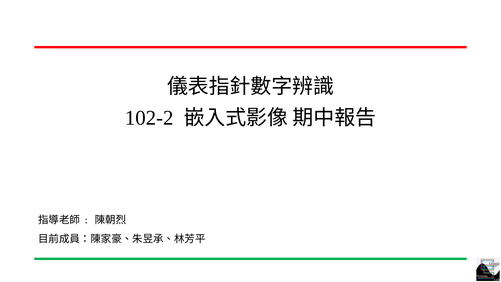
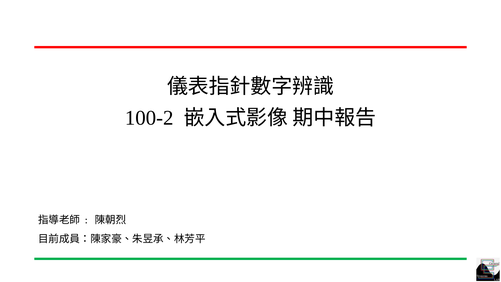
102-2: 102-2 -> 100-2
